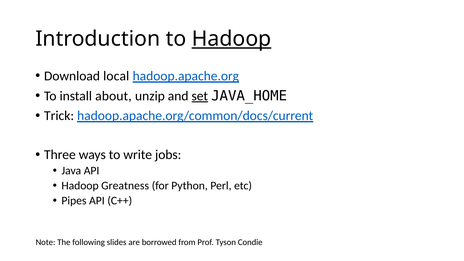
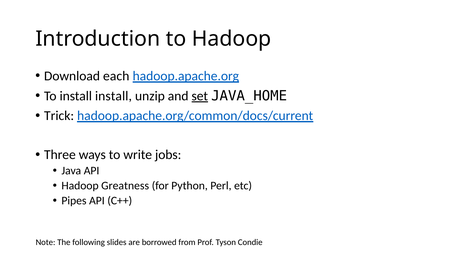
Hadoop at (232, 39) underline: present -> none
local: local -> each
install about: about -> install
